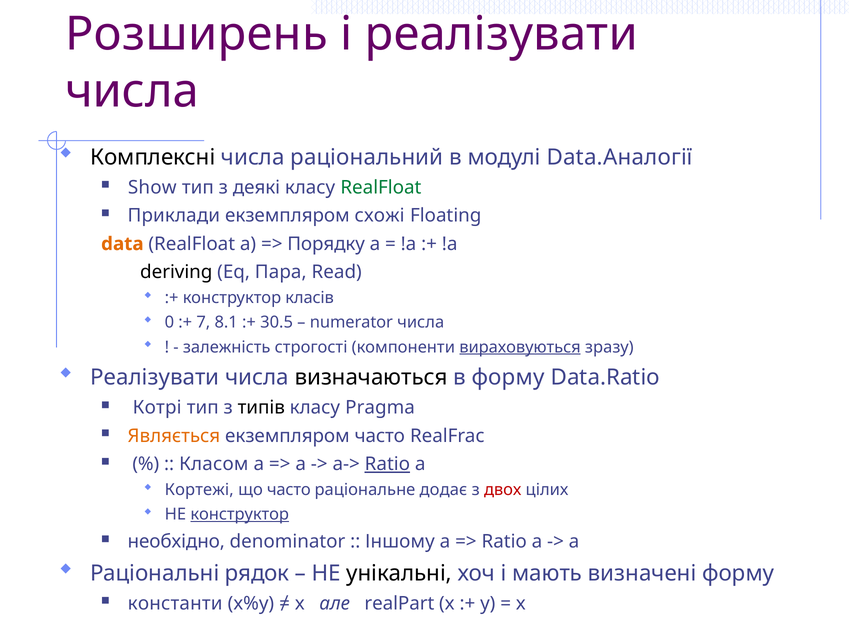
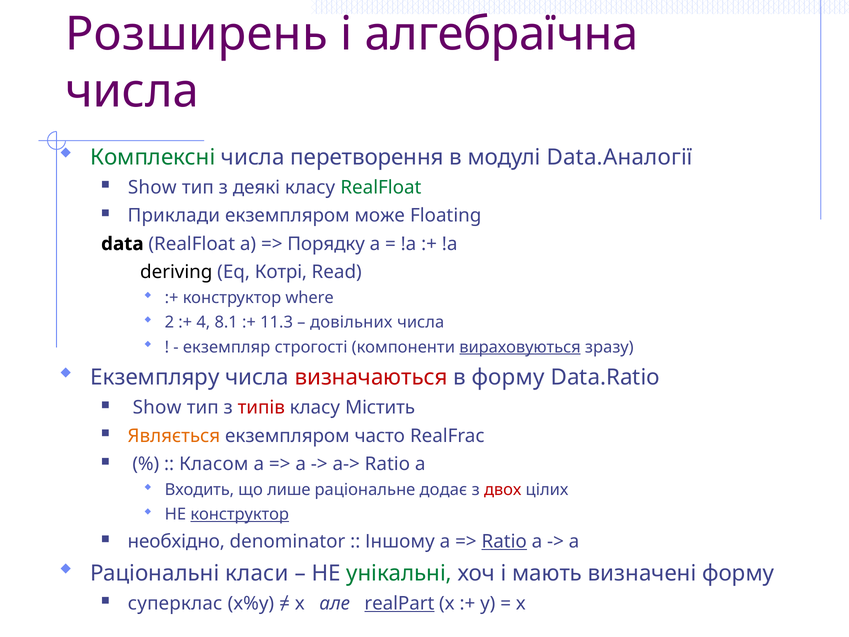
і реалізувати: реалізувати -> алгебраїчна
Комплексні colour: black -> green
раціональний: раціональний -> перетворення
схожі: схожі -> може
data colour: orange -> black
Пара: Пара -> Котрі
класів: класів -> where
0: 0 -> 2
7: 7 -> 4
30.5: 30.5 -> 11.3
numerator: numerator -> довільних
залежність: залежність -> екземпляр
Реалізувати at (155, 377): Реалізувати -> Екземпляру
визначаються colour: black -> red
Котрі at (157, 407): Котрі -> Show
типів colour: black -> red
Pragma: Pragma -> Містить
Ratio at (387, 464) underline: present -> none
Кортежі: Кортежі -> Входить
що часто: часто -> лише
Ratio at (504, 541) underline: none -> present
рядок: рядок -> класи
унікальні colour: black -> green
константи: константи -> суперклас
realPart underline: none -> present
